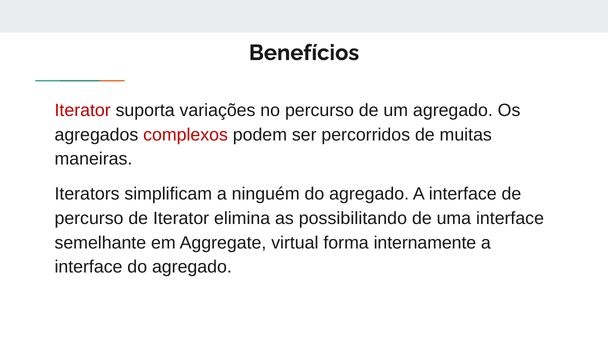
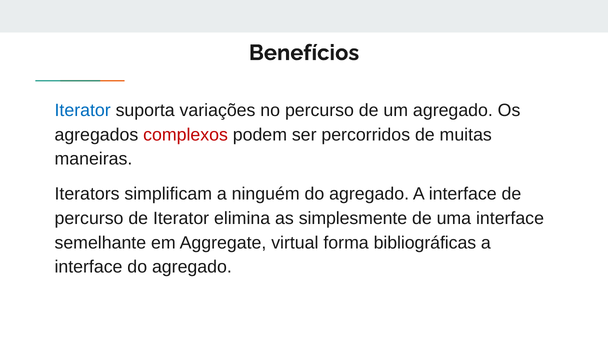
Iterator at (83, 110) colour: red -> blue
possibilitando: possibilitando -> simplesmente
internamente: internamente -> bibliográficas
